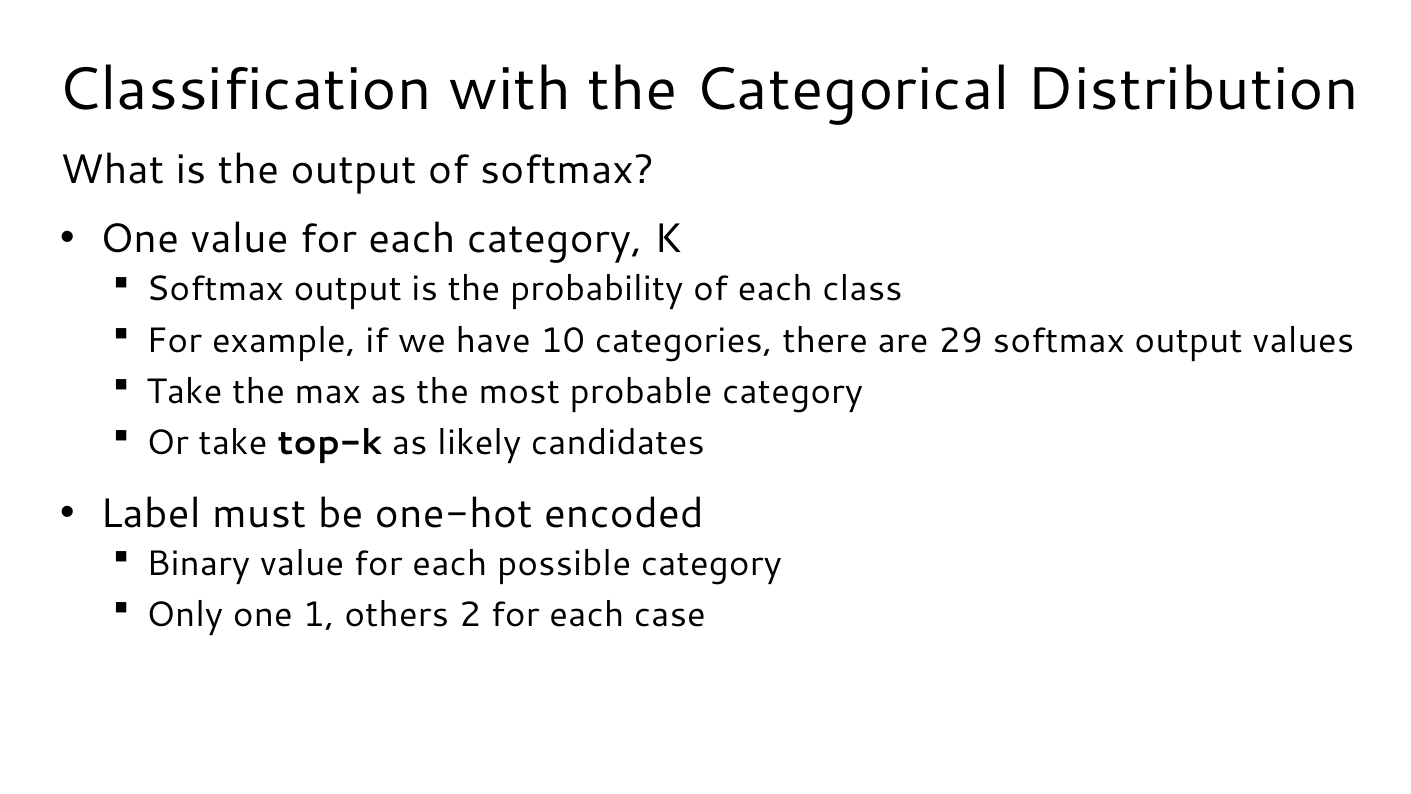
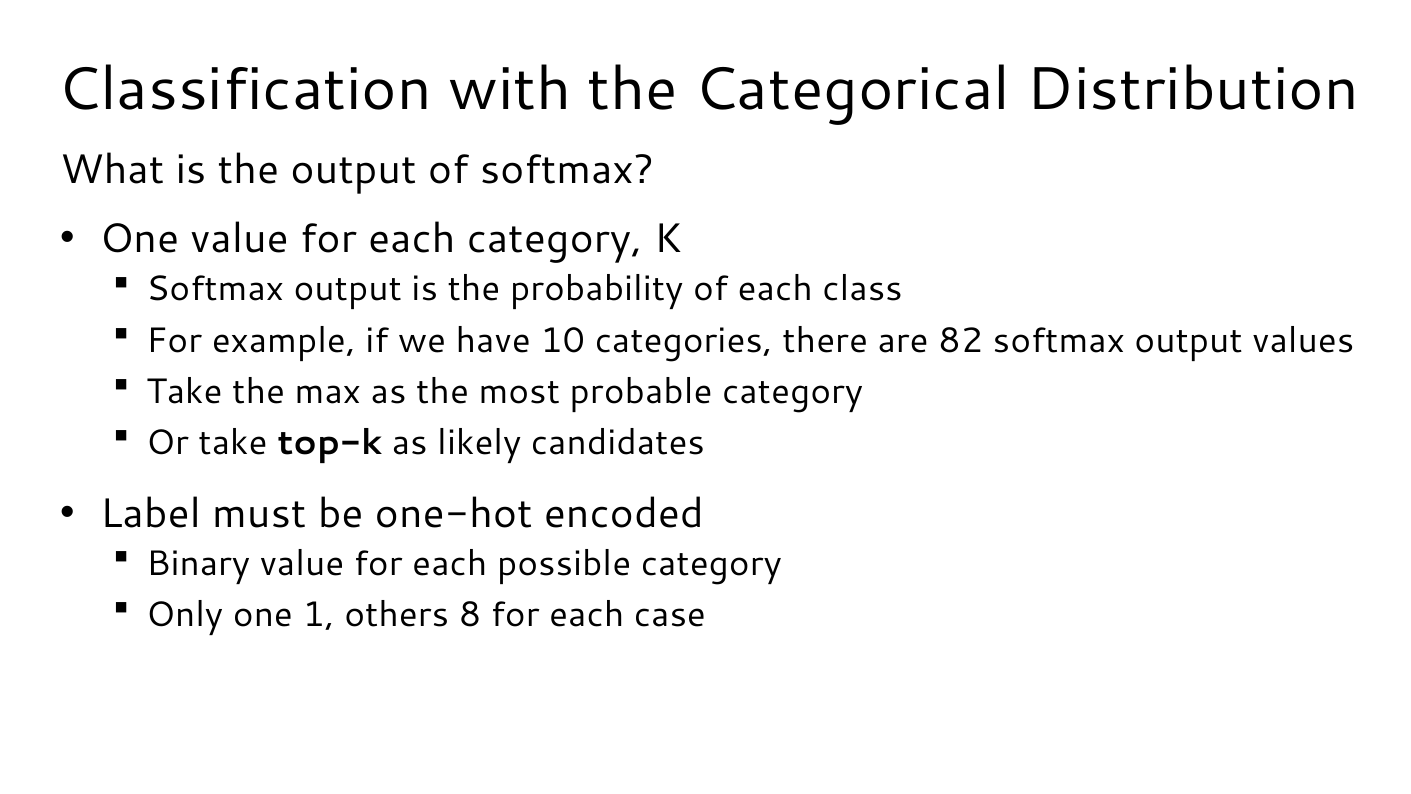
29: 29 -> 82
2: 2 -> 8
